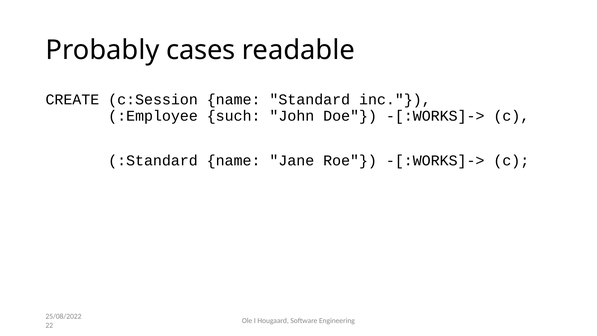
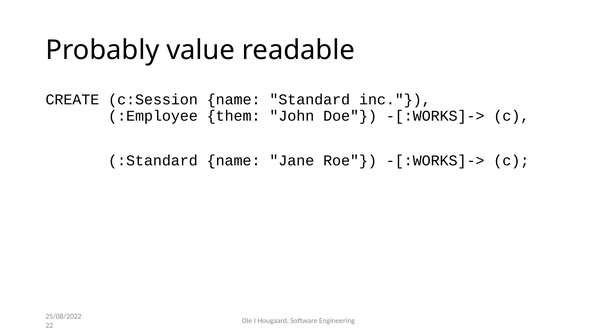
cases: cases -> value
such: such -> them
